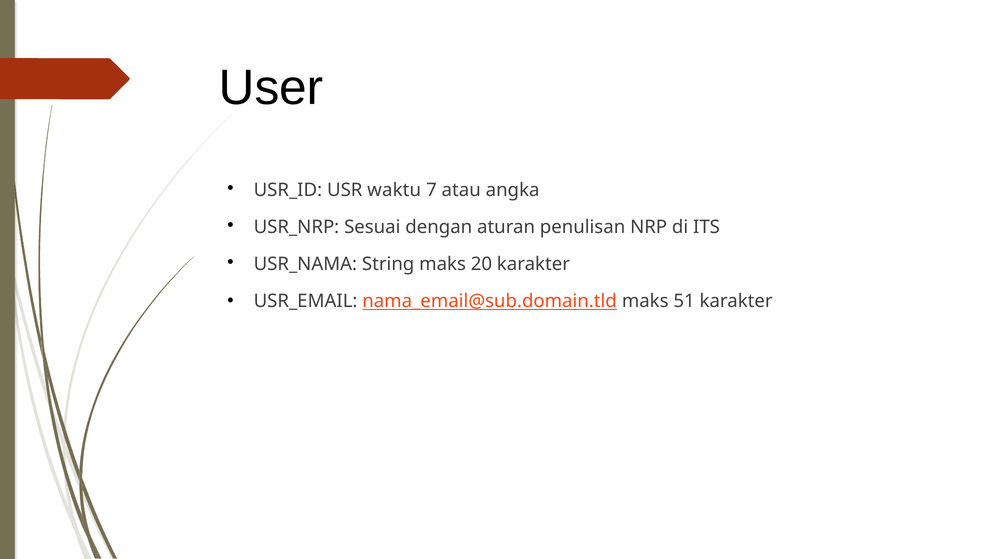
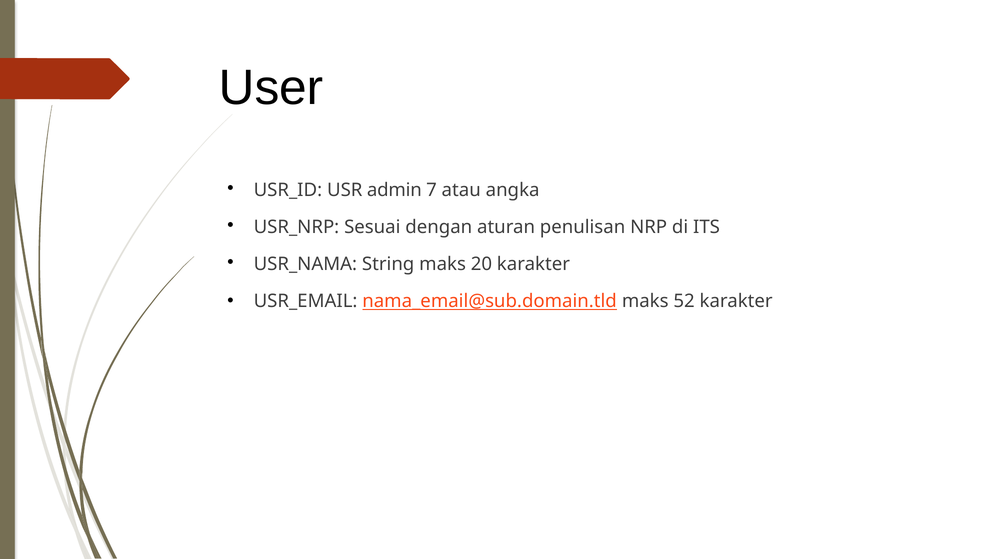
waktu: waktu -> admin
51: 51 -> 52
